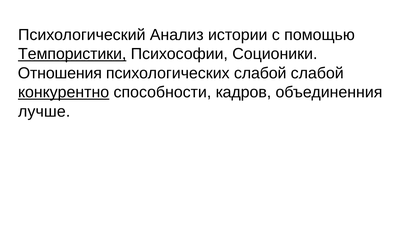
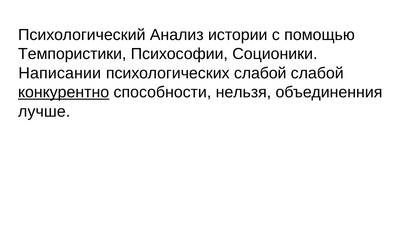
Темпористики underline: present -> none
Отношения: Отношения -> Написании
кадров: кадров -> нельзя
